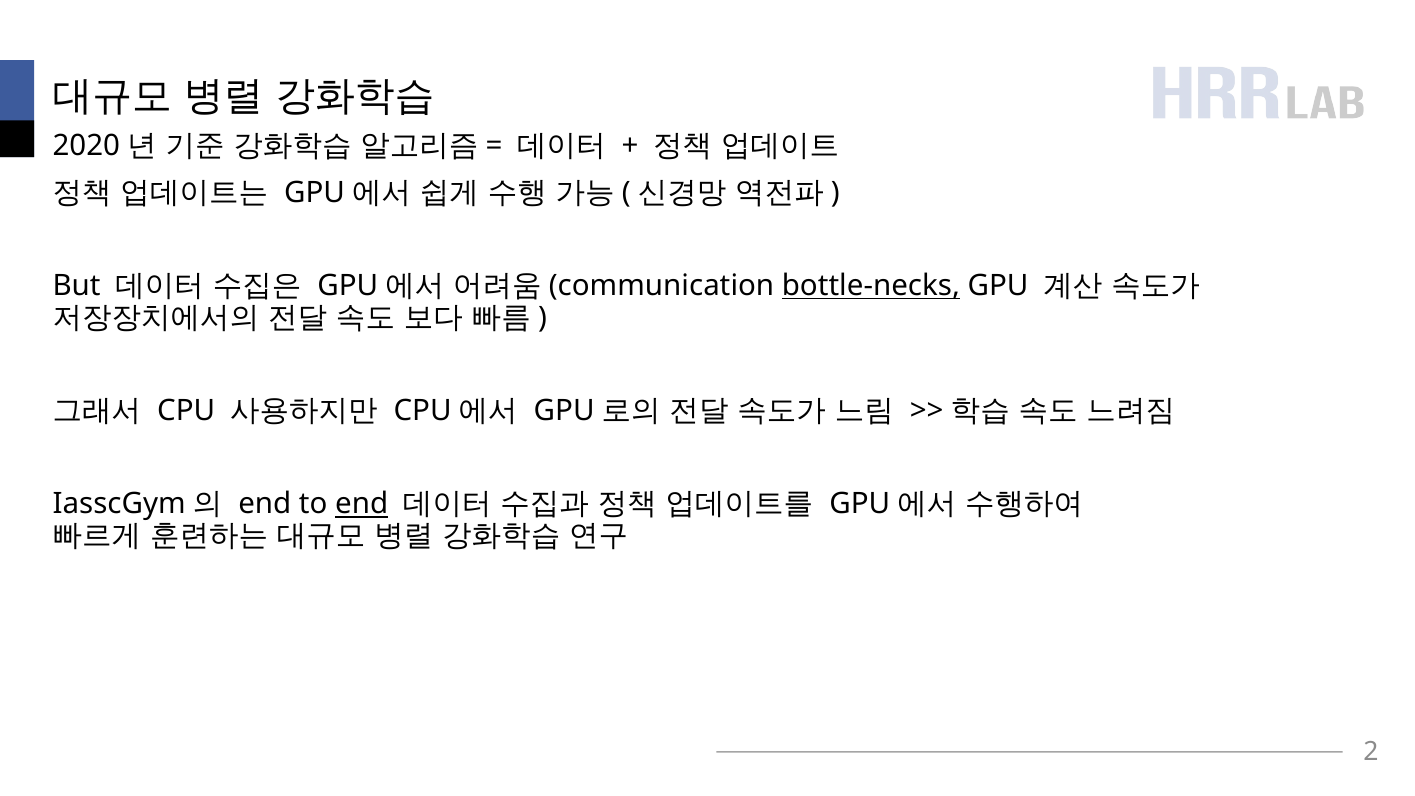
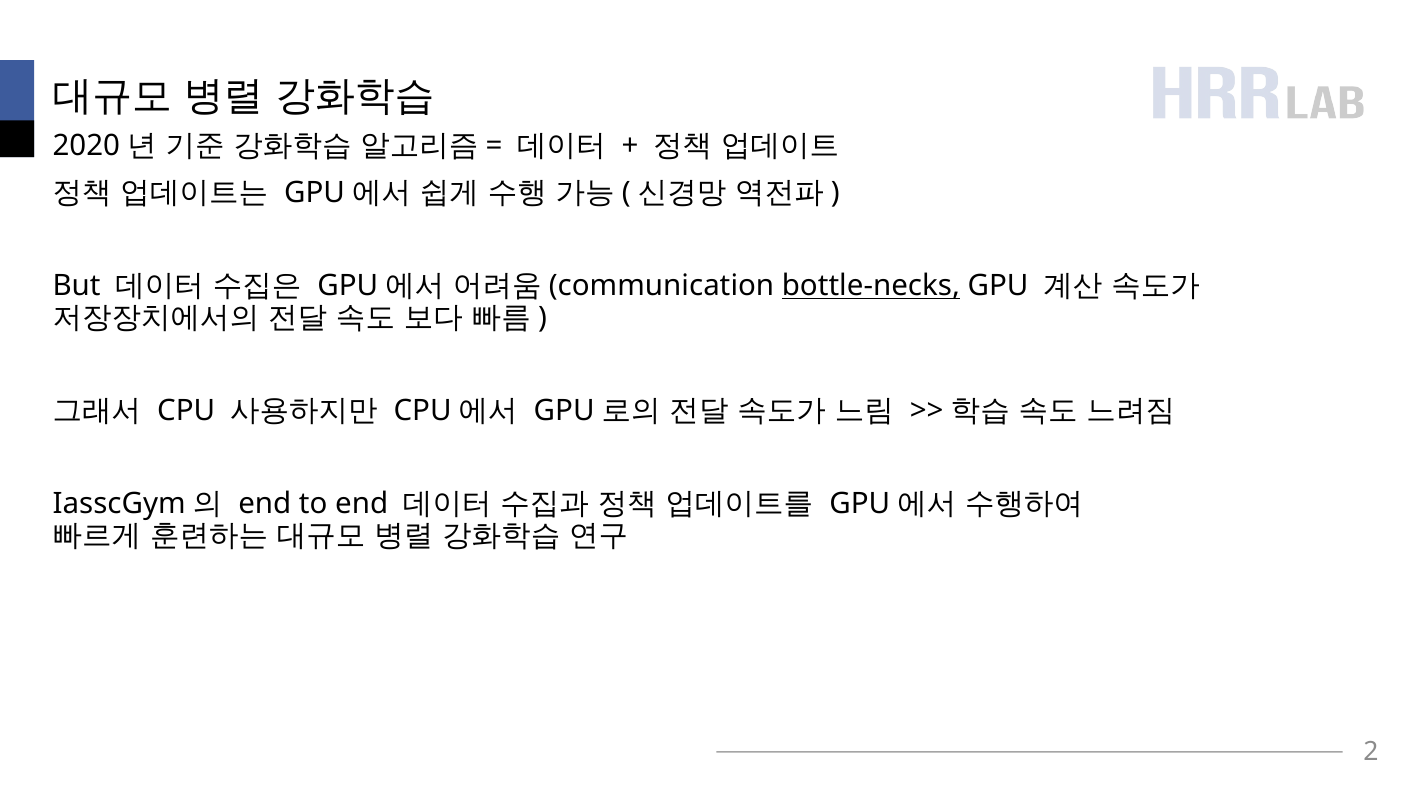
end at (362, 504) underline: present -> none
